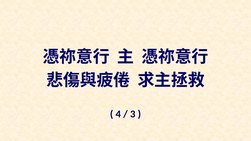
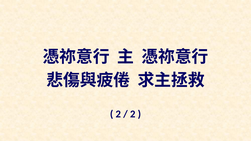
4 at (118, 114): 4 -> 2
3 at (133, 114): 3 -> 2
